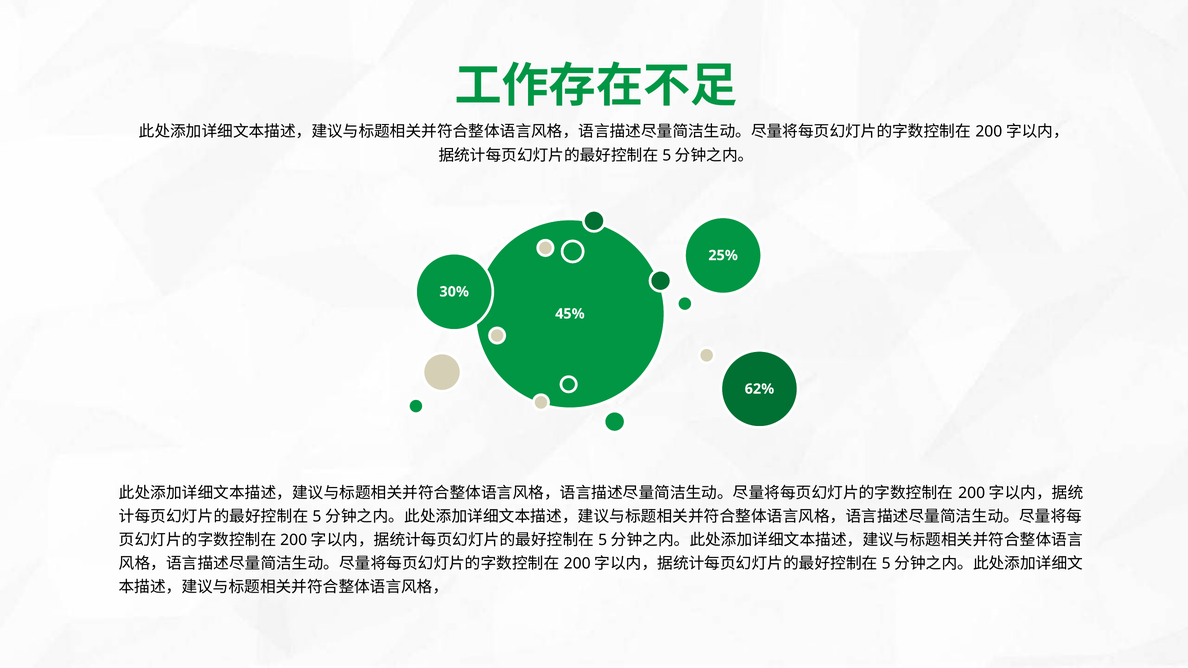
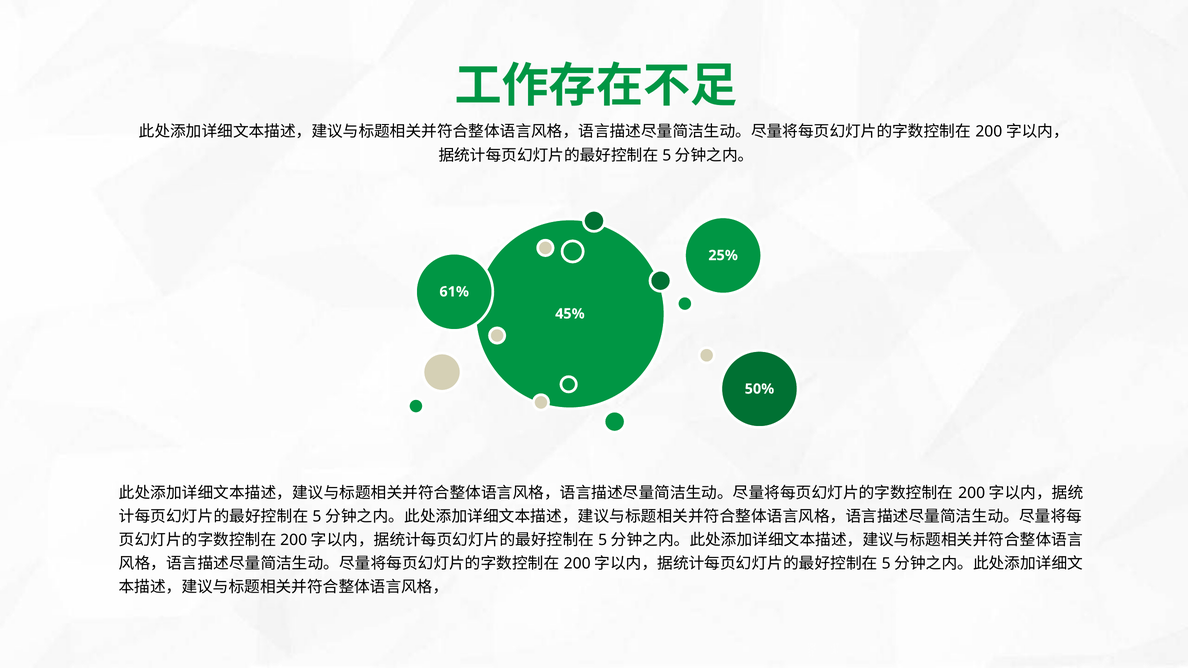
30%: 30% -> 61%
62%: 62% -> 50%
